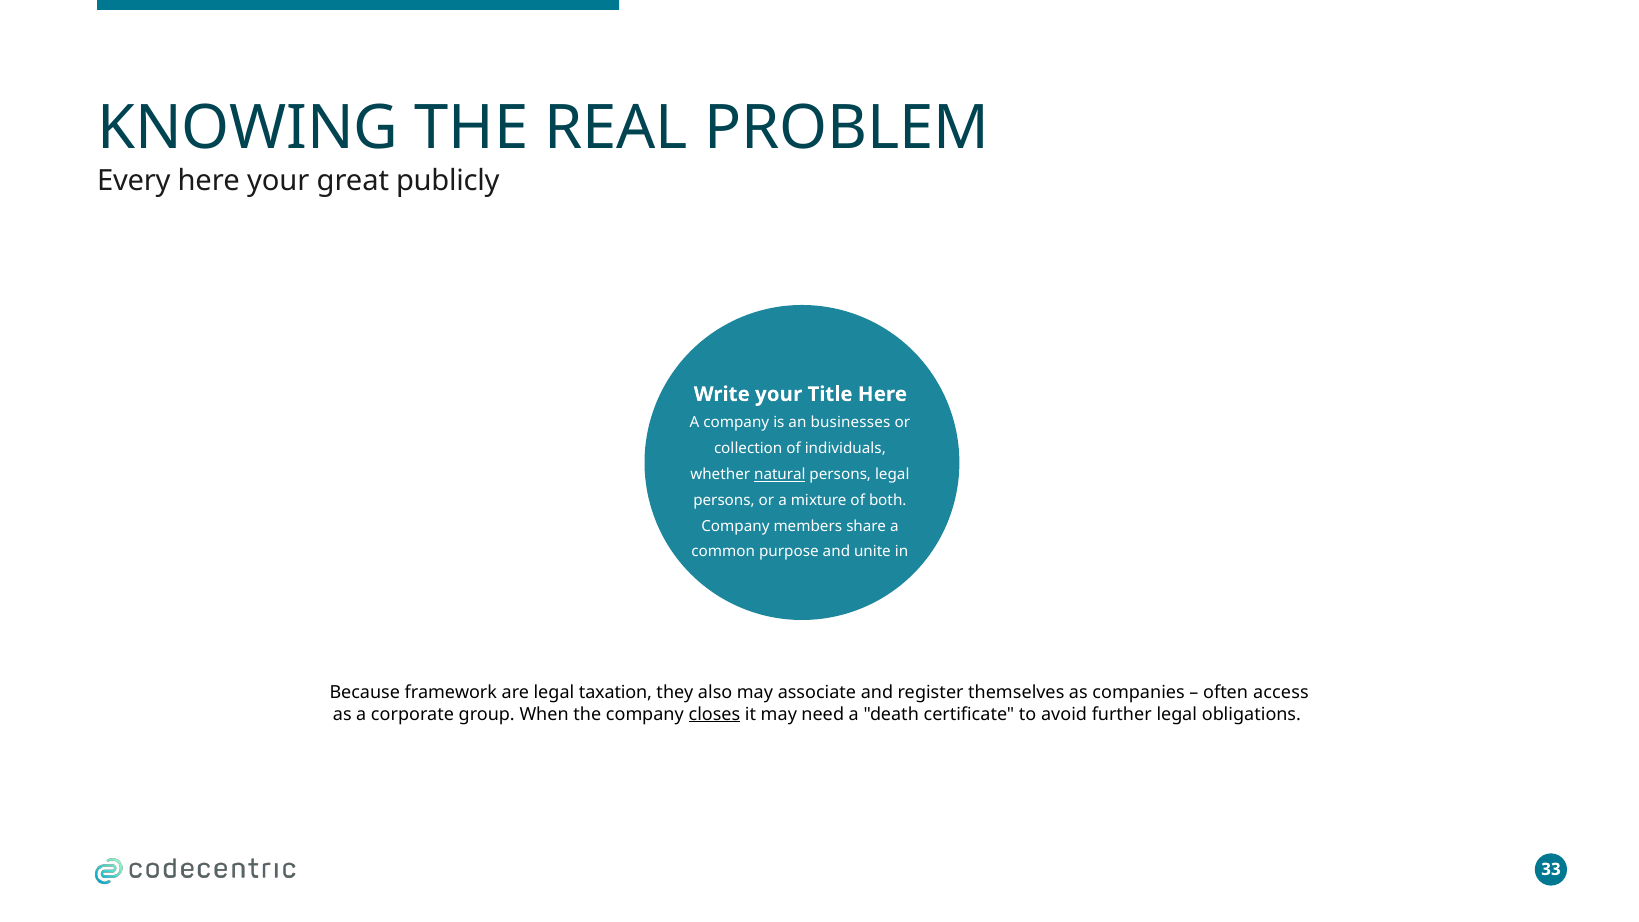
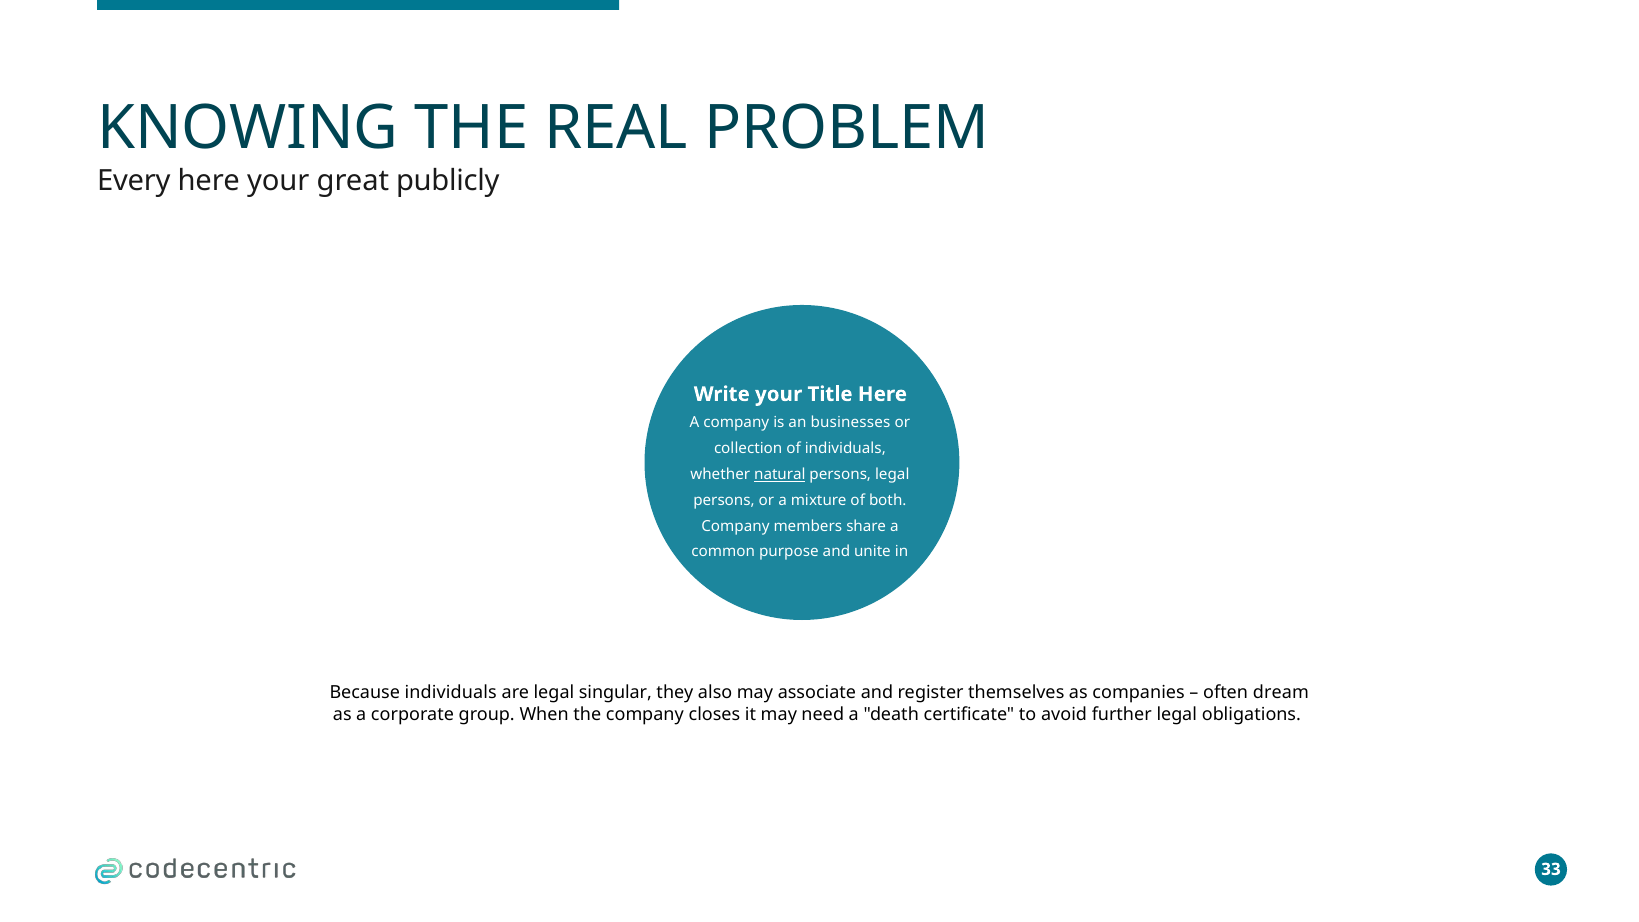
Because framework: framework -> individuals
taxation: taxation -> singular
access: access -> dream
closes underline: present -> none
